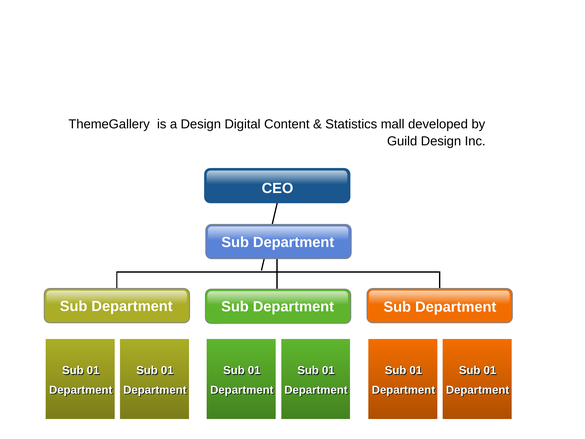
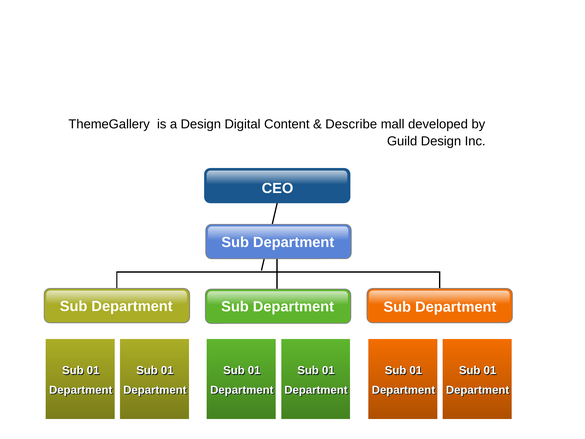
Statistics: Statistics -> Describe
